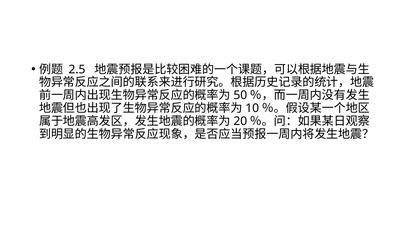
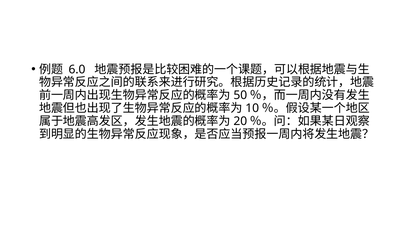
2.5: 2.5 -> 6.0
